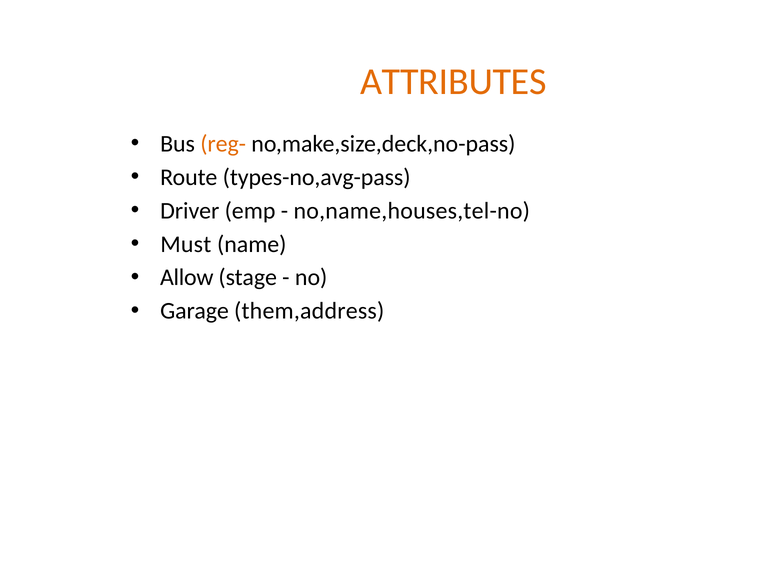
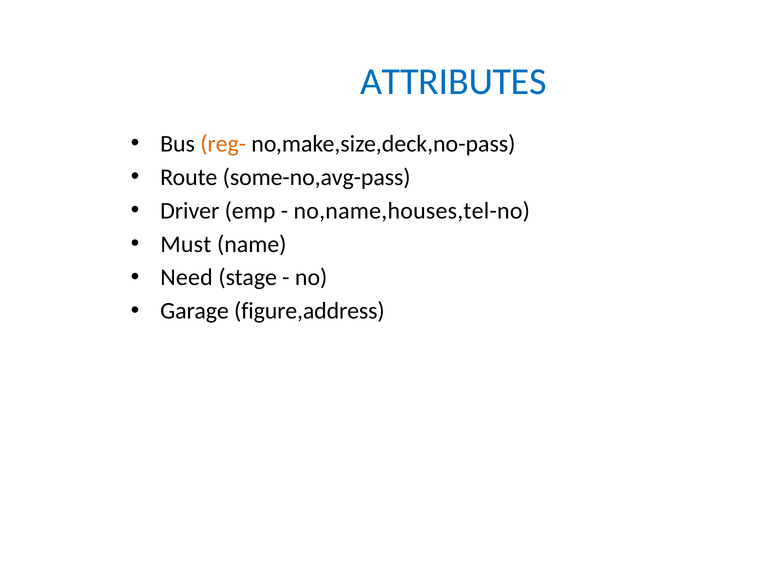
ATTRIBUTES colour: orange -> blue
types-no,avg-pass: types-no,avg-pass -> some-no,avg-pass
Allow: Allow -> Need
them,address: them,address -> figure,address
